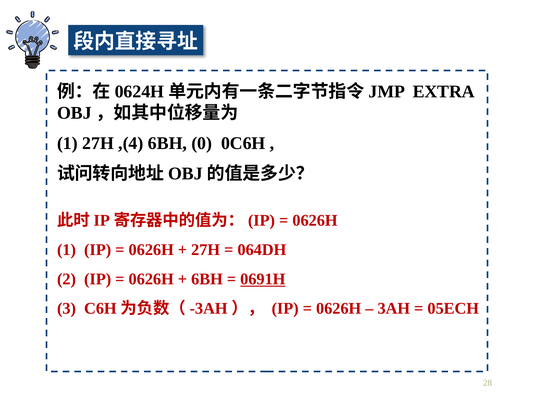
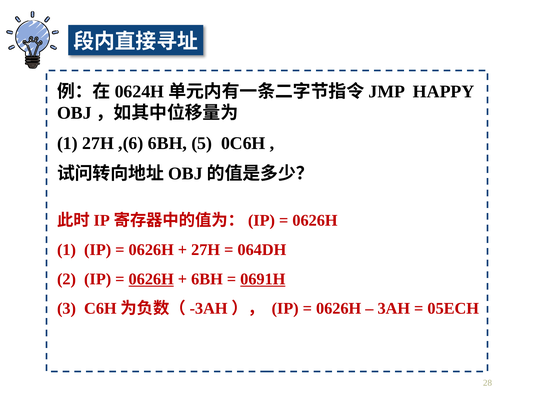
EXTRA: EXTRA -> HAPPY
,(4: ,(4 -> ,(6
0: 0 -> 5
0626H at (151, 279) underline: none -> present
